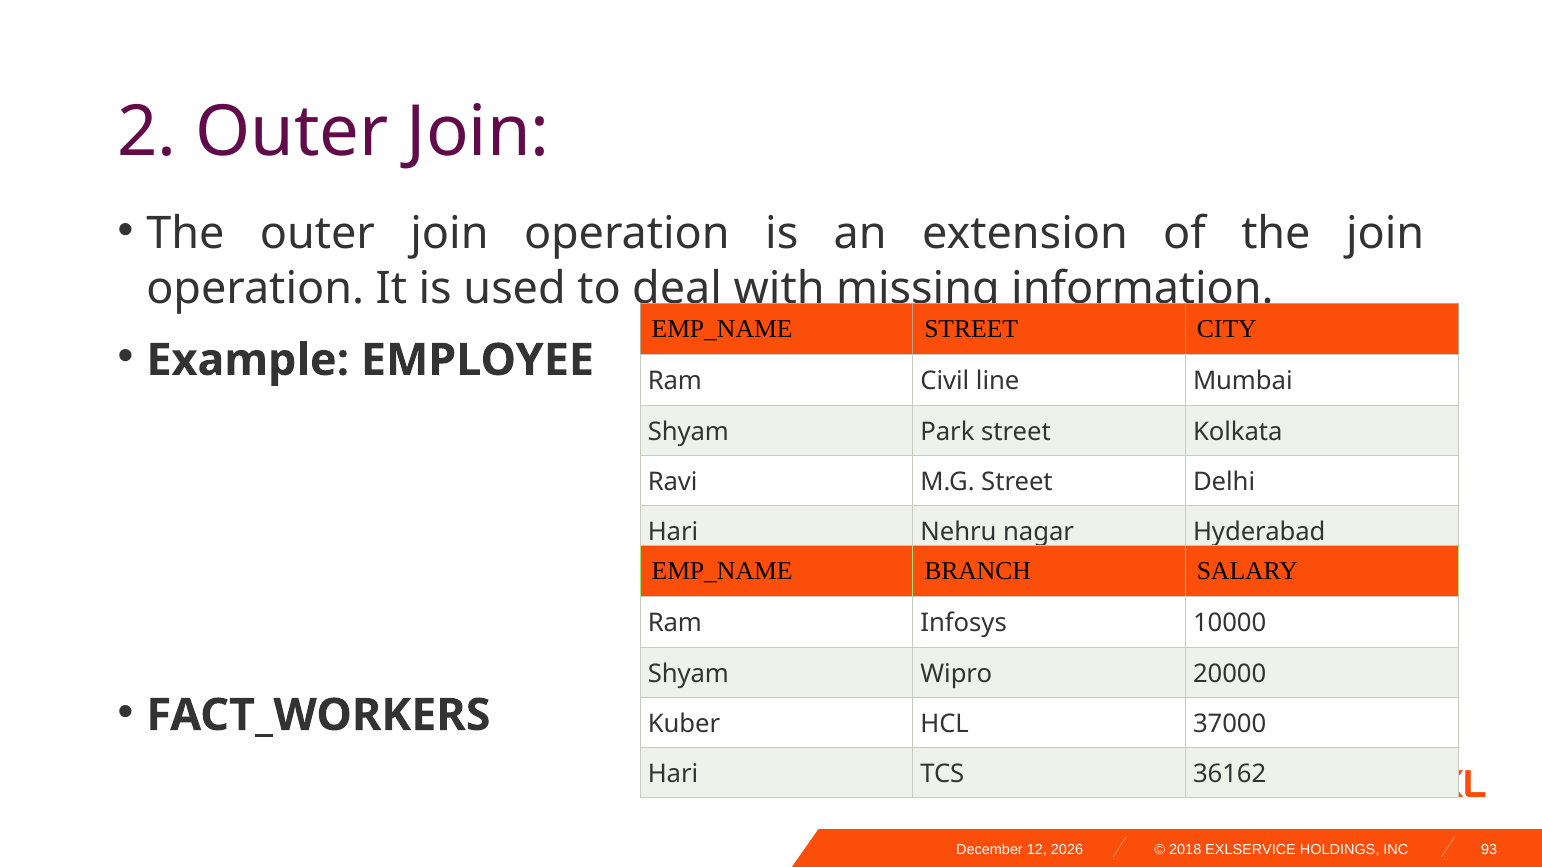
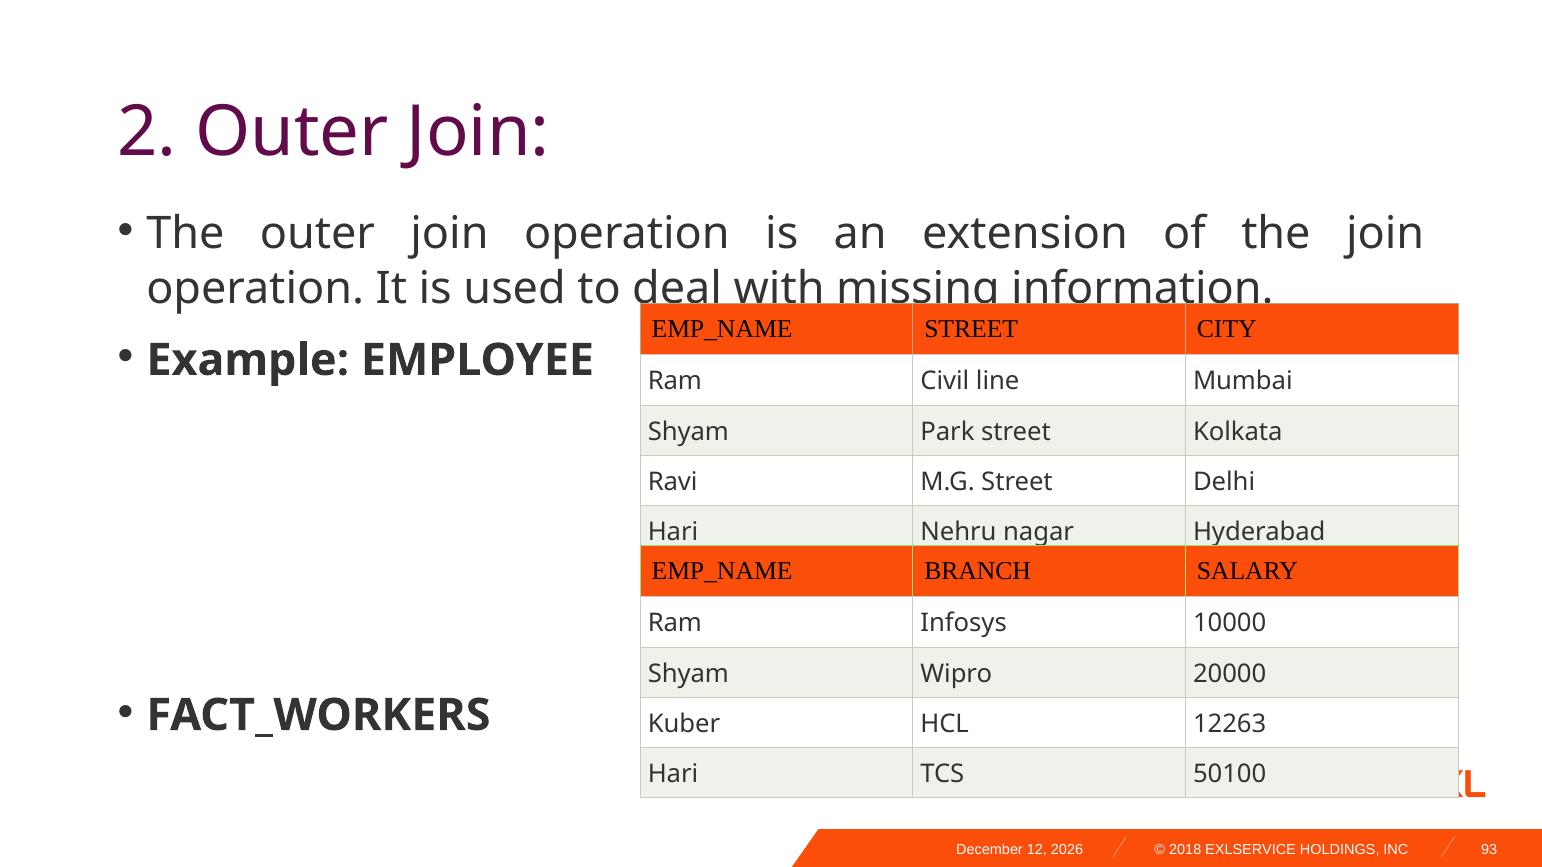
37000: 37000 -> 12263
36162: 36162 -> 50100
